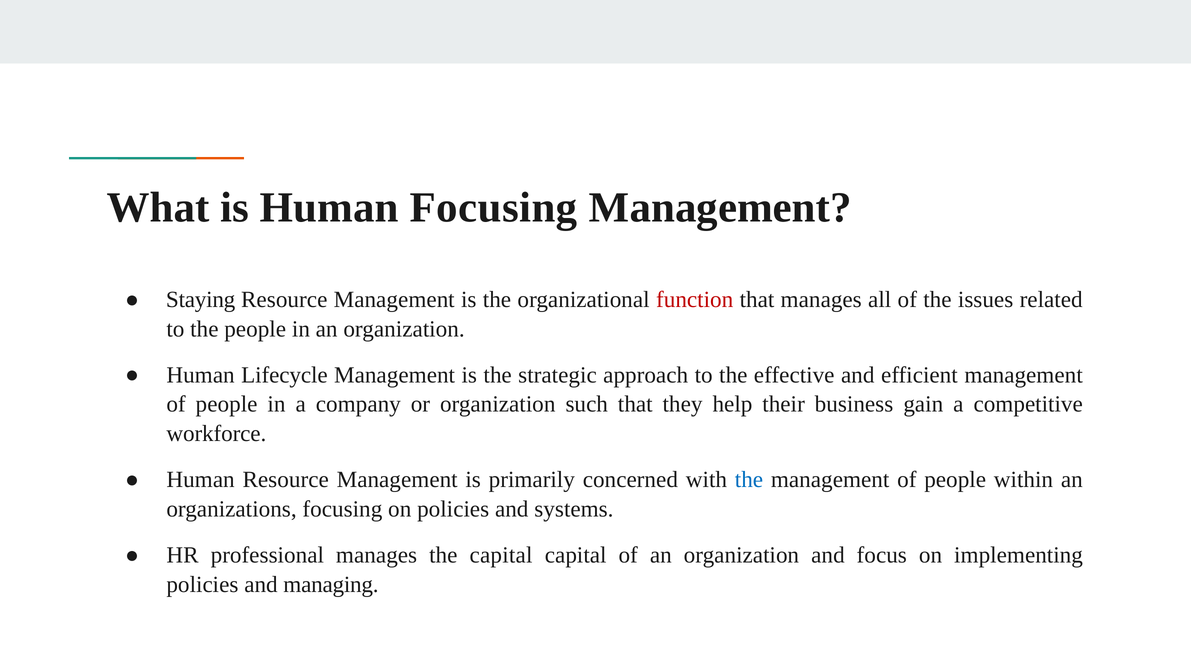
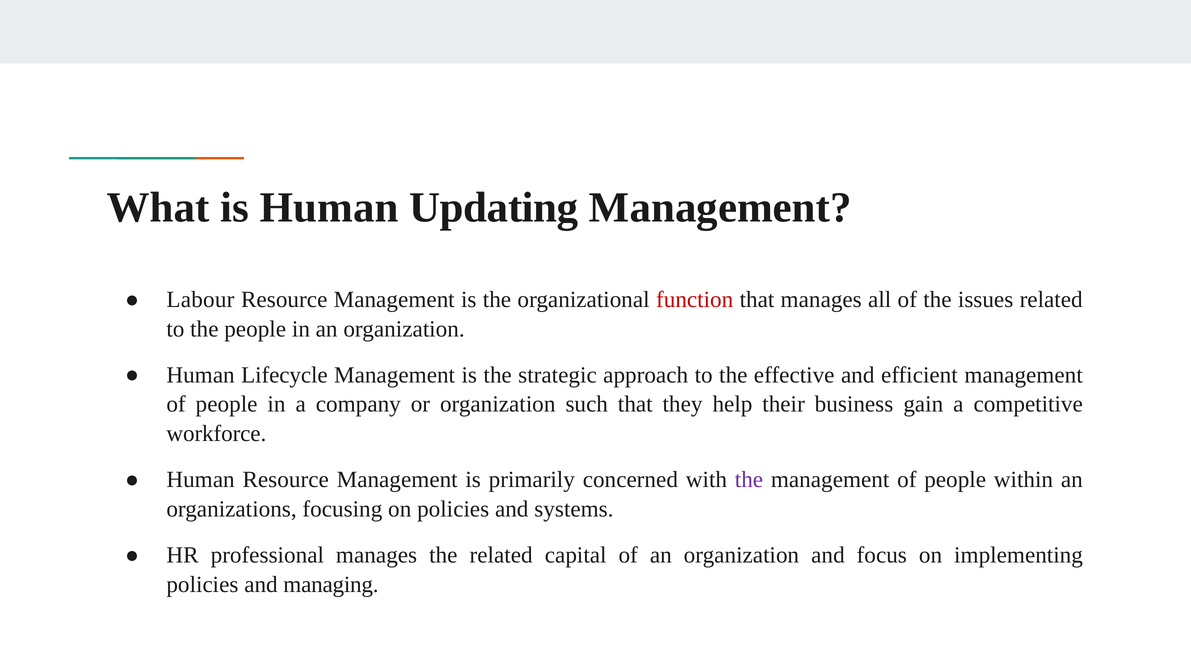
Human Focusing: Focusing -> Updating
Staying: Staying -> Labour
the at (749, 480) colour: blue -> purple
the capital: capital -> related
